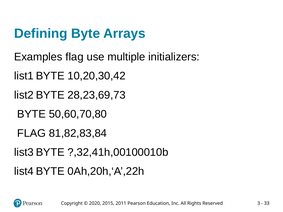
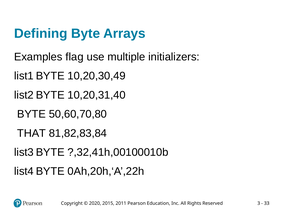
10,20,30,42: 10,20,30,42 -> 10,20,30,49
28,23,69,73: 28,23,69,73 -> 10,20,31,40
FLAG at (32, 133): FLAG -> THAT
